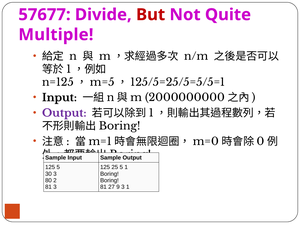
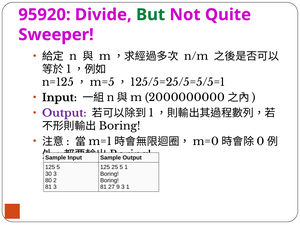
57677: 57677 -> 95920
But colour: red -> green
Multiple: Multiple -> Sweeper
